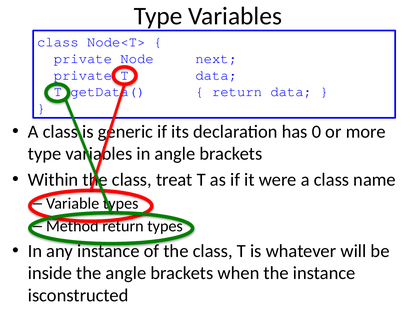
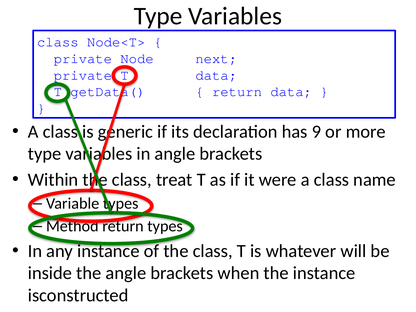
0: 0 -> 9
